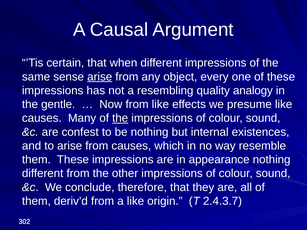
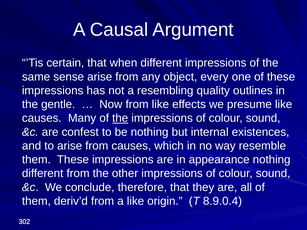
arise at (100, 77) underline: present -> none
analogy: analogy -> outlines
2.4.3.7: 2.4.3.7 -> 8.9.0.4
